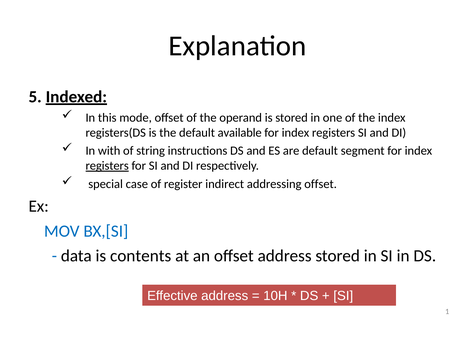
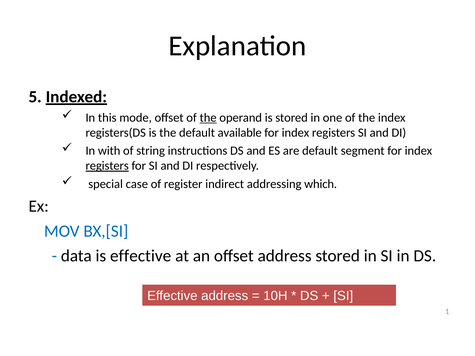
the at (208, 118) underline: none -> present
addressing offset: offset -> which
is contents: contents -> effective
